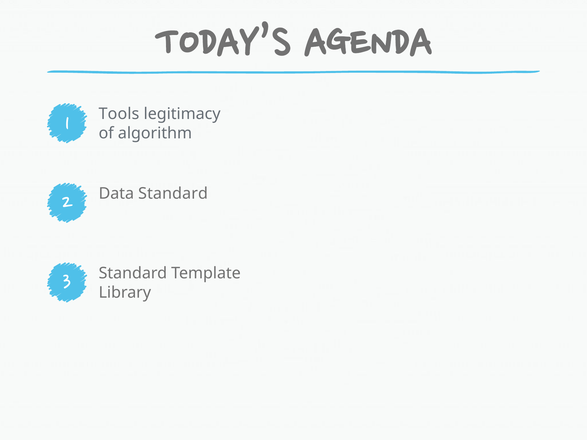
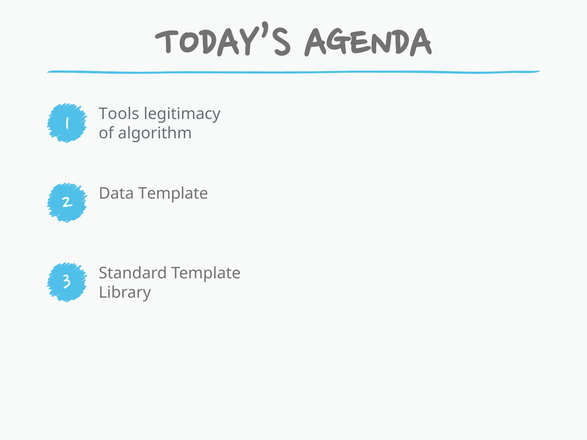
Data Standard: Standard -> Template
